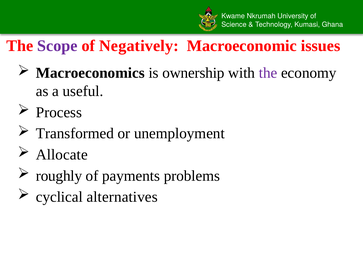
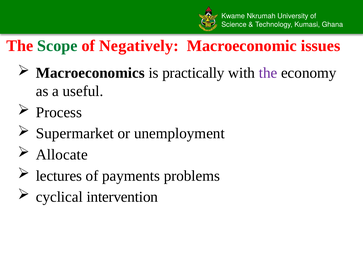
Scope colour: purple -> green
ownership: ownership -> practically
Transformed: Transformed -> Supermarket
roughly: roughly -> lectures
alternatives: alternatives -> intervention
